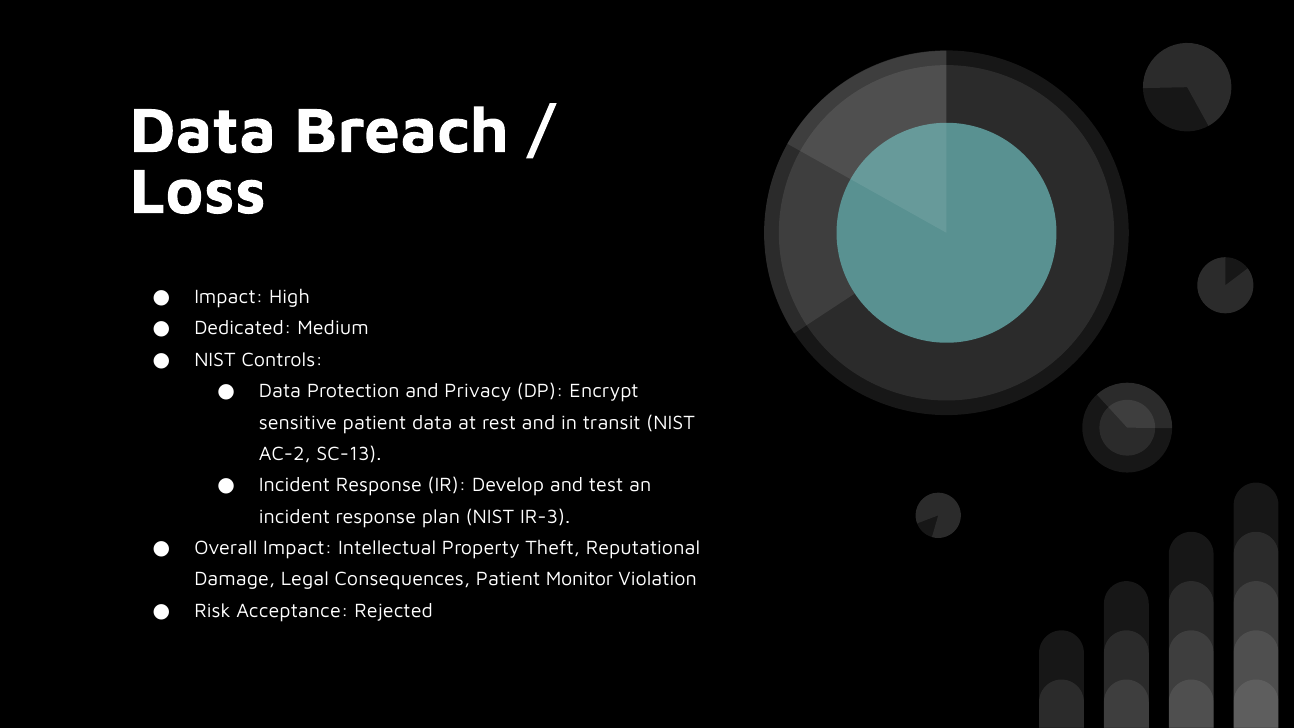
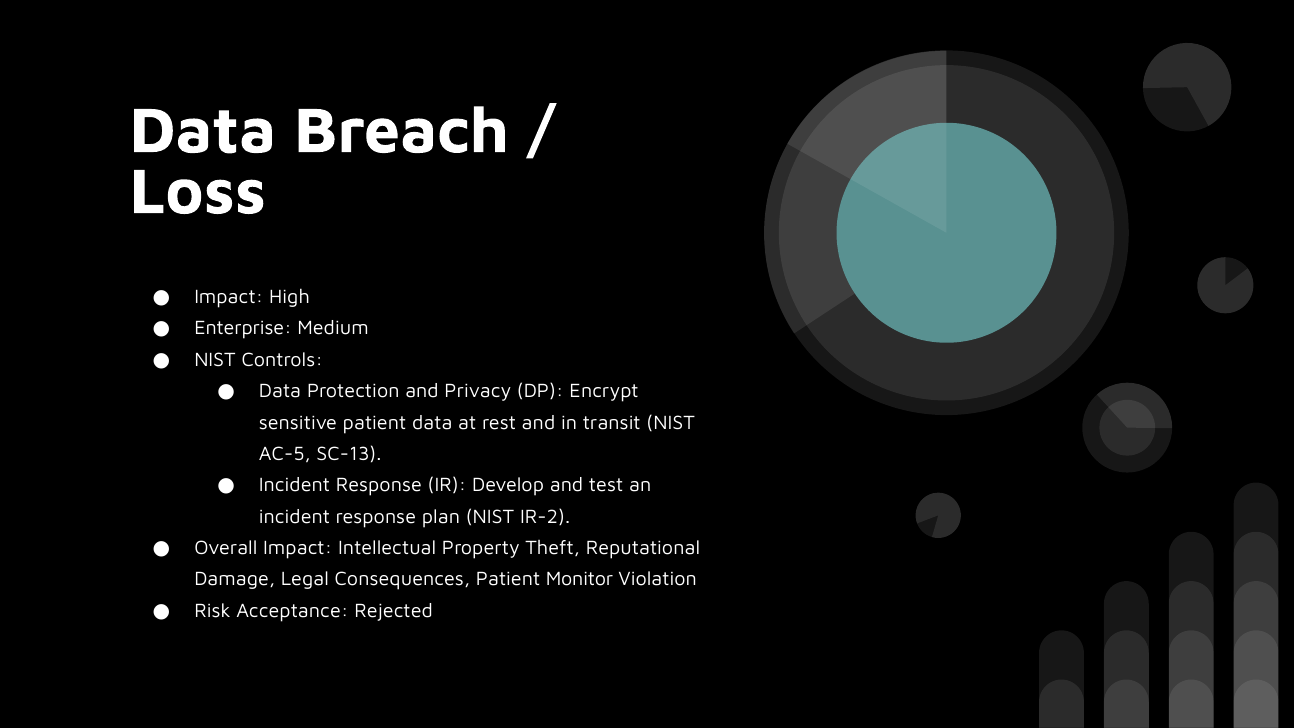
Dedicated: Dedicated -> Enterprise
AC-2: AC-2 -> AC-5
IR-3: IR-3 -> IR-2
